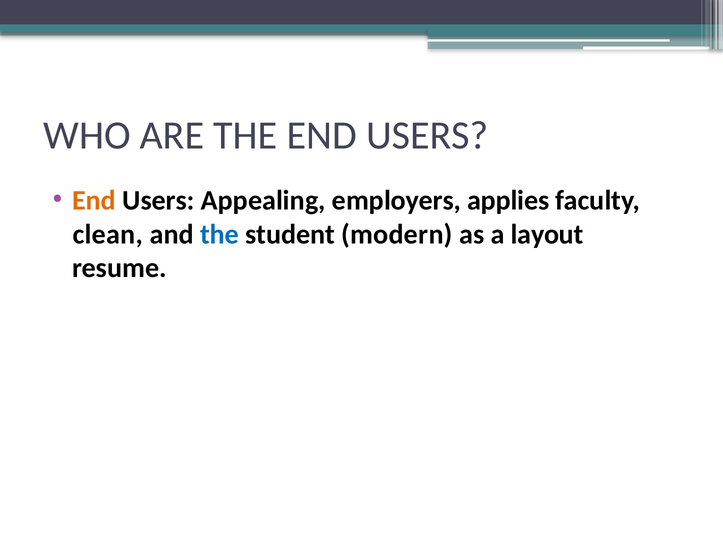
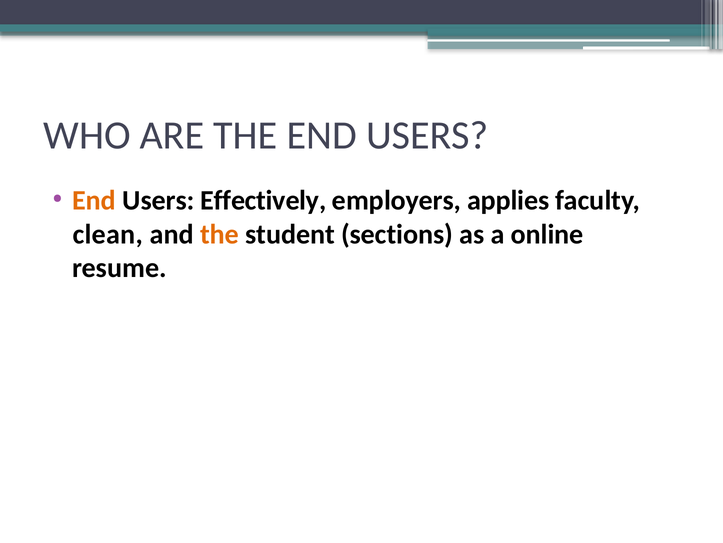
Appealing: Appealing -> Effectively
the at (220, 234) colour: blue -> orange
modern: modern -> sections
layout: layout -> online
